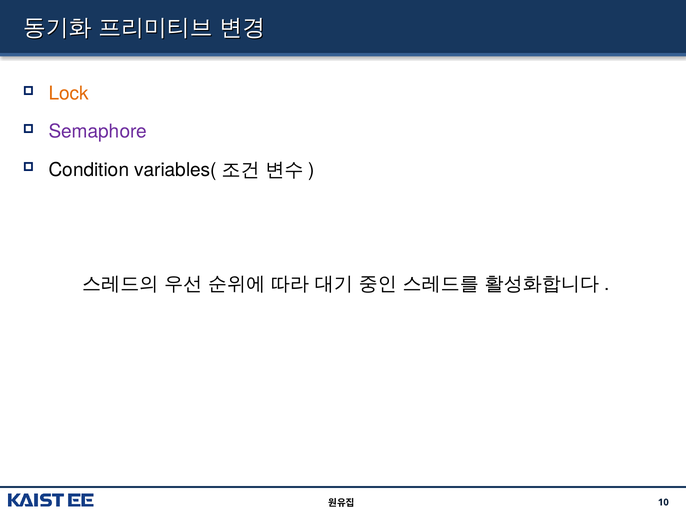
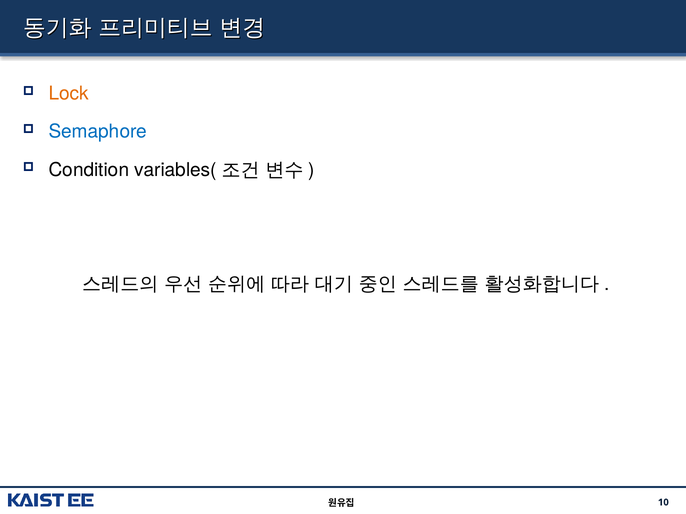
Semaphore colour: purple -> blue
